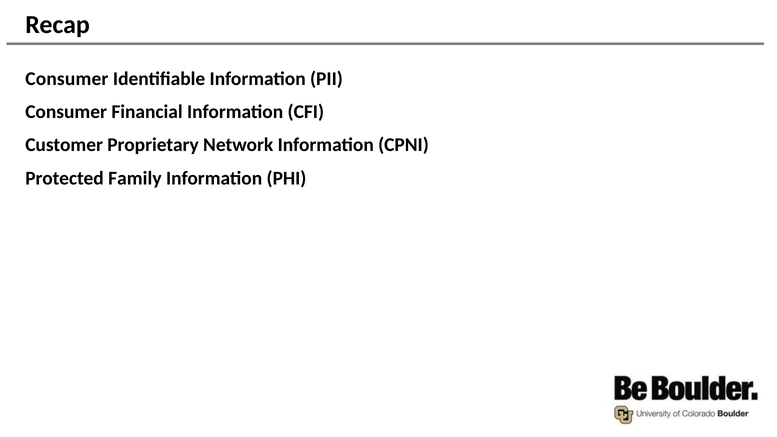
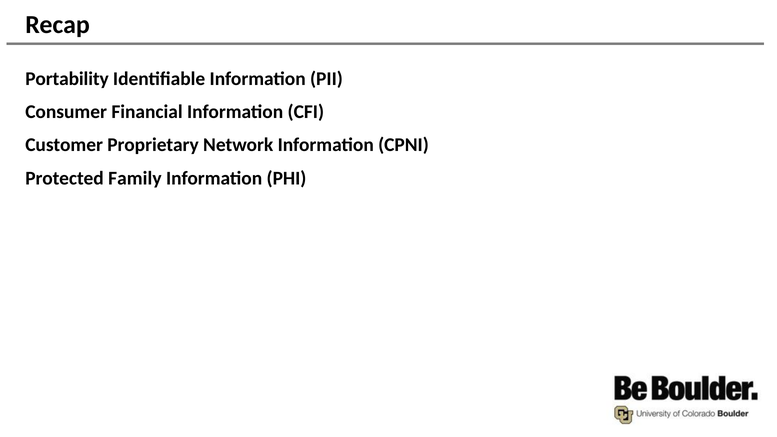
Consumer at (67, 79): Consumer -> Portability
